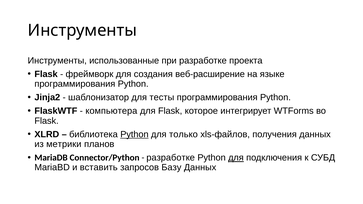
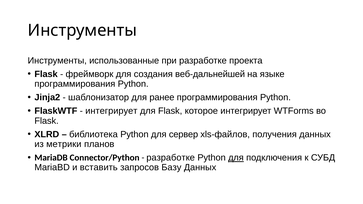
веб-расширение: веб-расширение -> веб-дальнейшей
тесты: тесты -> ранее
компьютера at (111, 111): компьютера -> интегрирует
Python at (134, 134) underline: present -> none
только: только -> сервер
